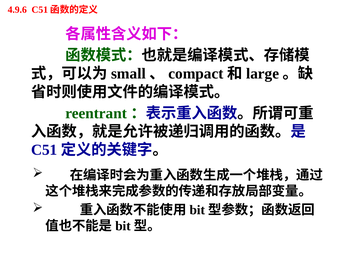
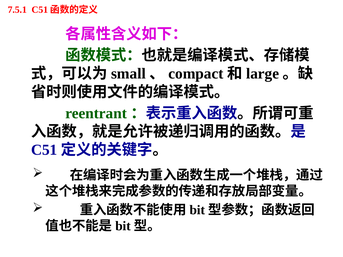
4.9.6: 4.9.6 -> 7.5.1
